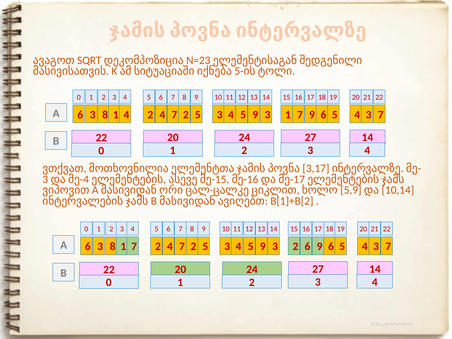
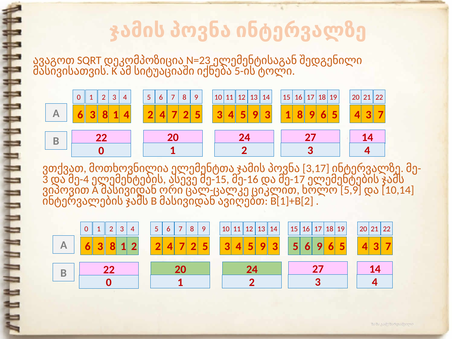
3 1 7: 7 -> 8
8 1 7: 7 -> 2
3 2: 2 -> 5
